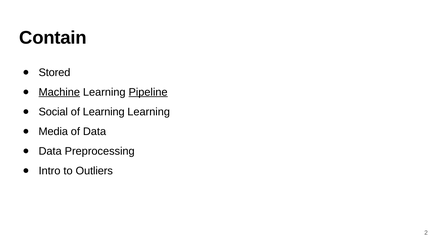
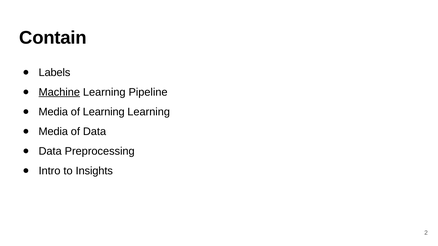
Stored: Stored -> Labels
Pipeline underline: present -> none
Social at (53, 112): Social -> Media
Outliers: Outliers -> Insights
